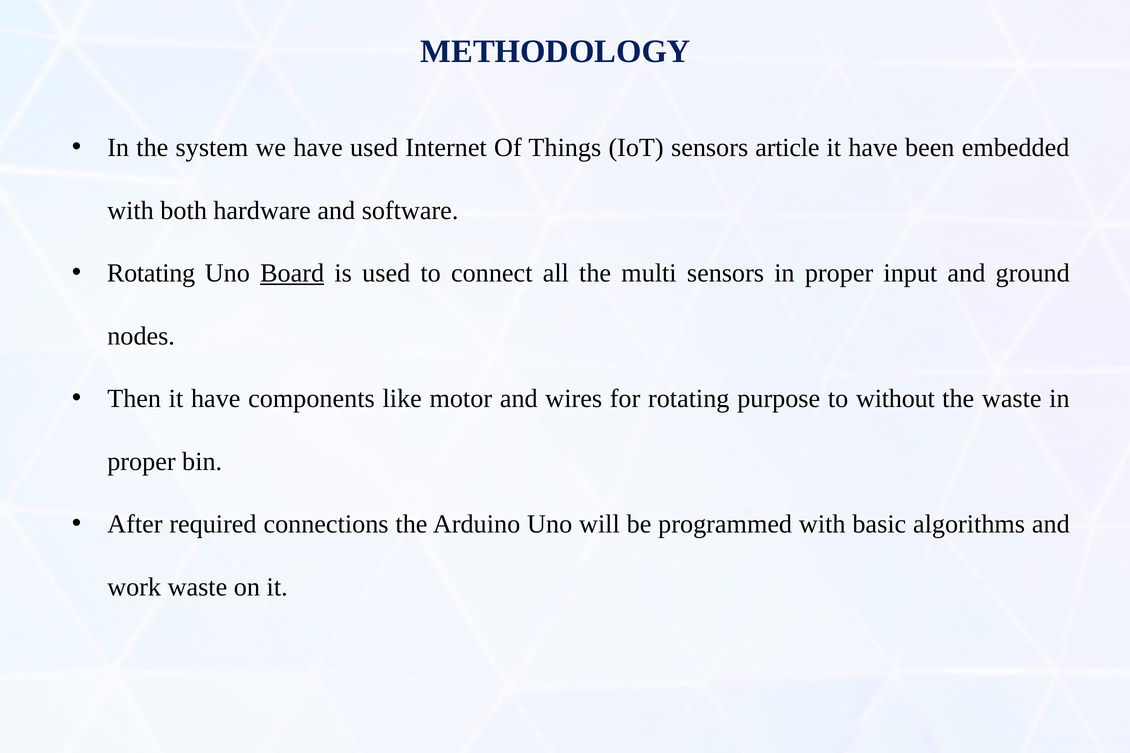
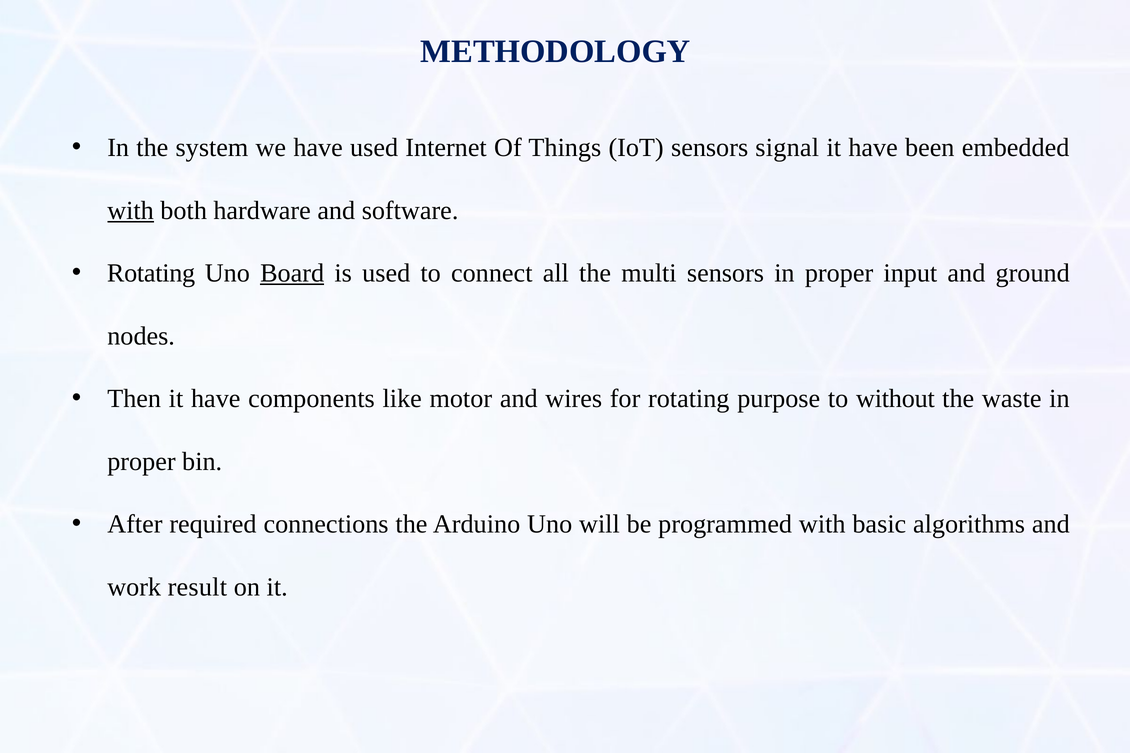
article: article -> signal
with at (131, 211) underline: none -> present
work waste: waste -> result
